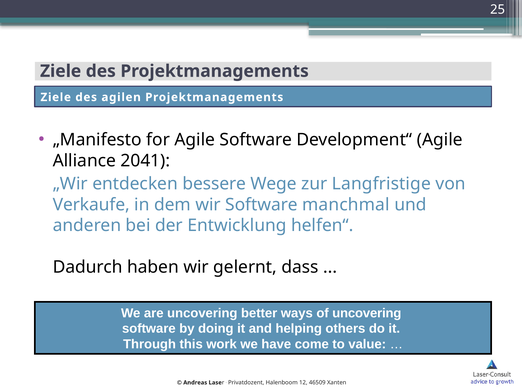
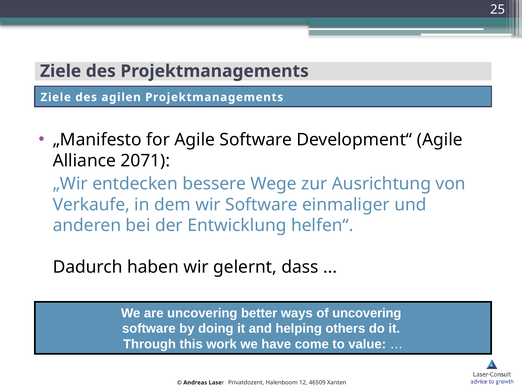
2041: 2041 -> 2071
Langfristige: Langfristige -> Ausrichtung
manchmal: manchmal -> einmaliger
